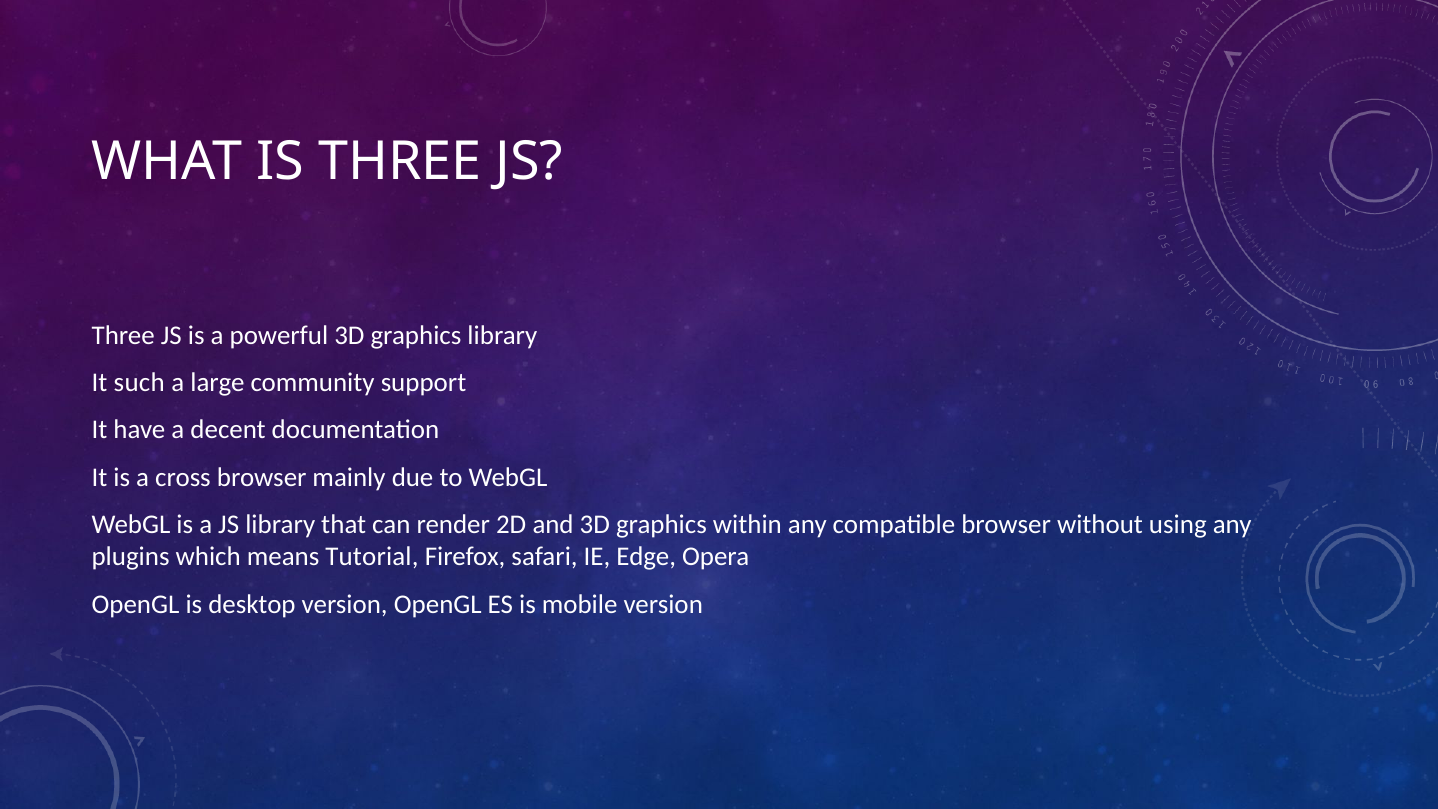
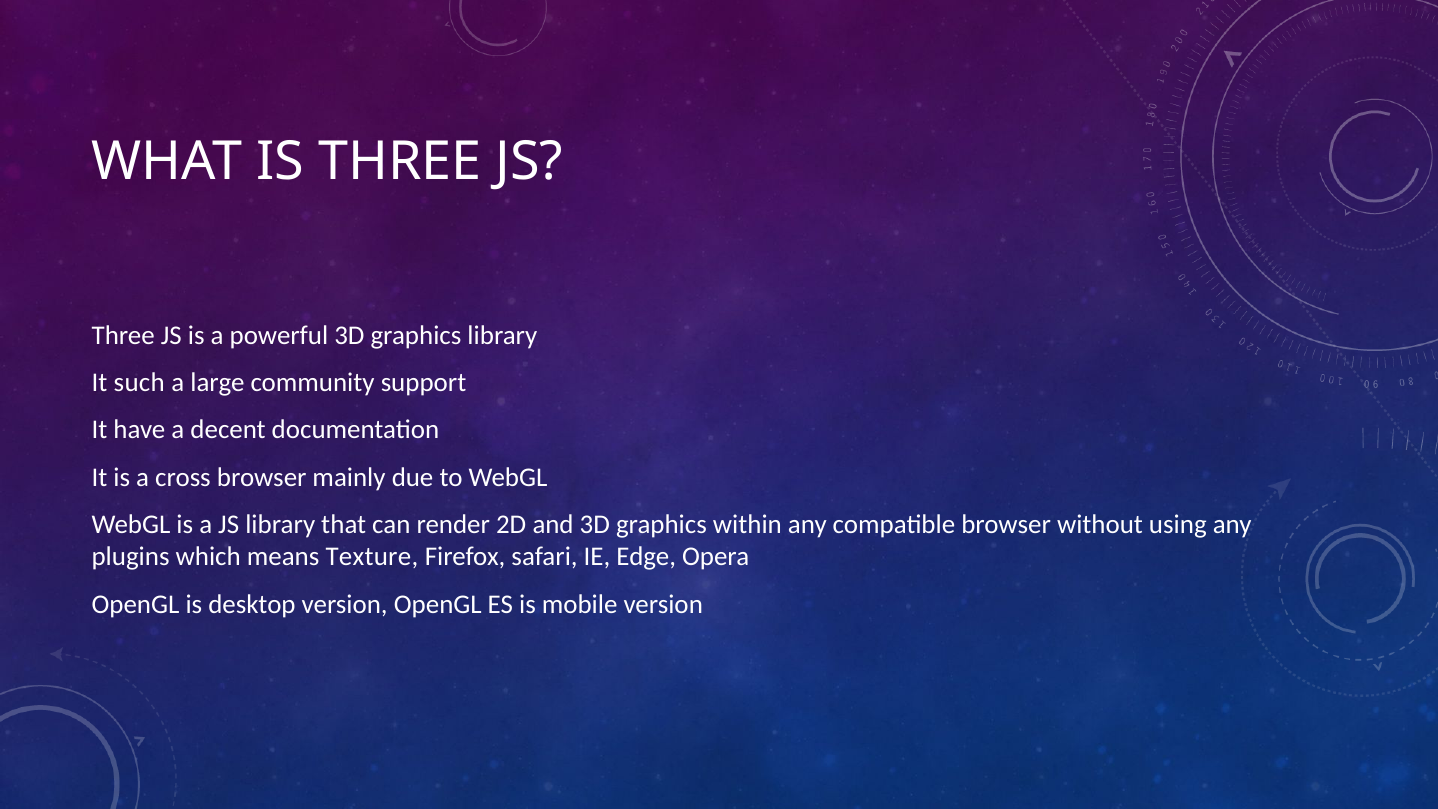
Tutorial: Tutorial -> Texture
